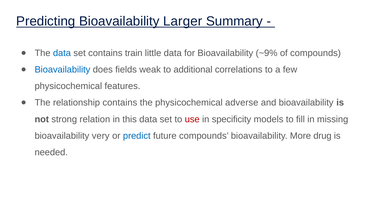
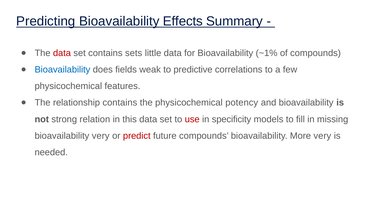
Larger: Larger -> Effects
data at (62, 53) colour: blue -> red
train: train -> sets
~9%: ~9% -> ~1%
additional: additional -> predictive
adverse: adverse -> potency
predict colour: blue -> red
More drug: drug -> very
